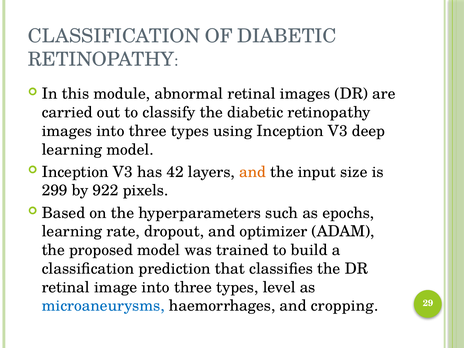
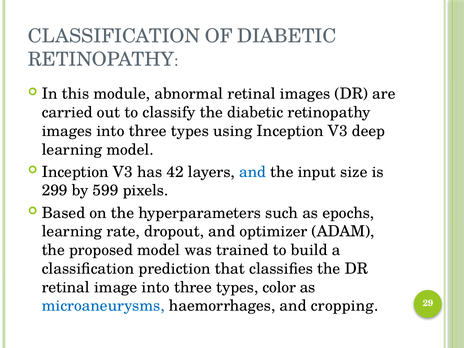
and at (253, 172) colour: orange -> blue
922: 922 -> 599
level: level -> color
